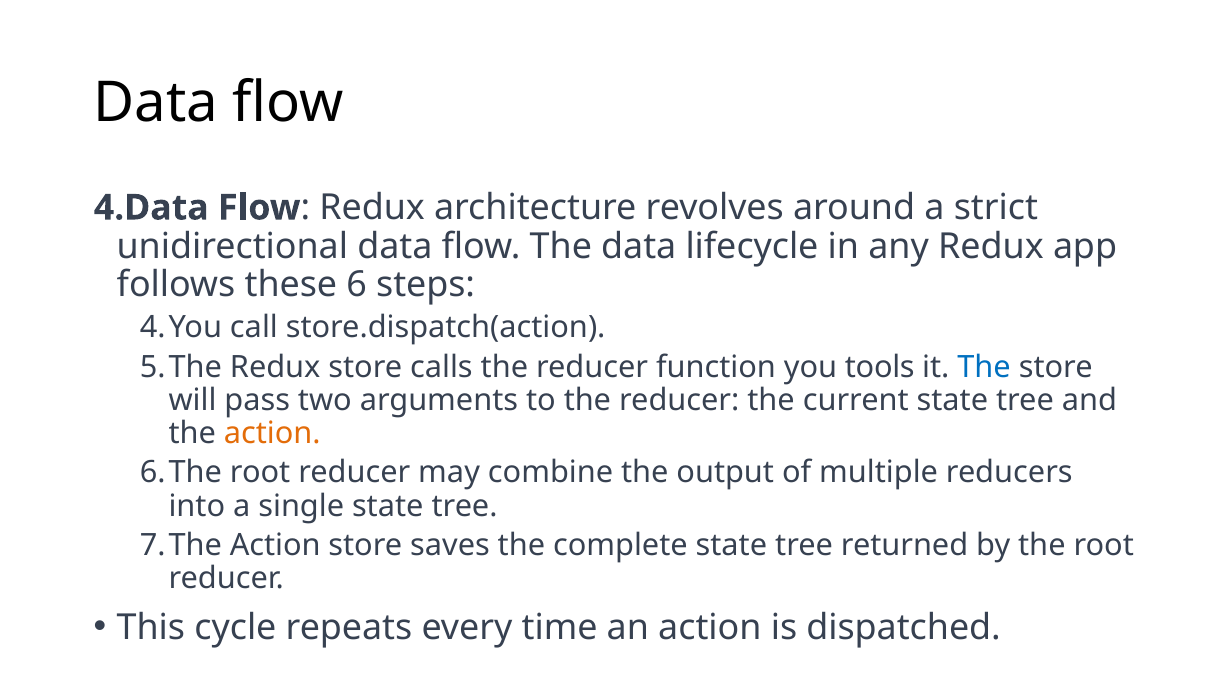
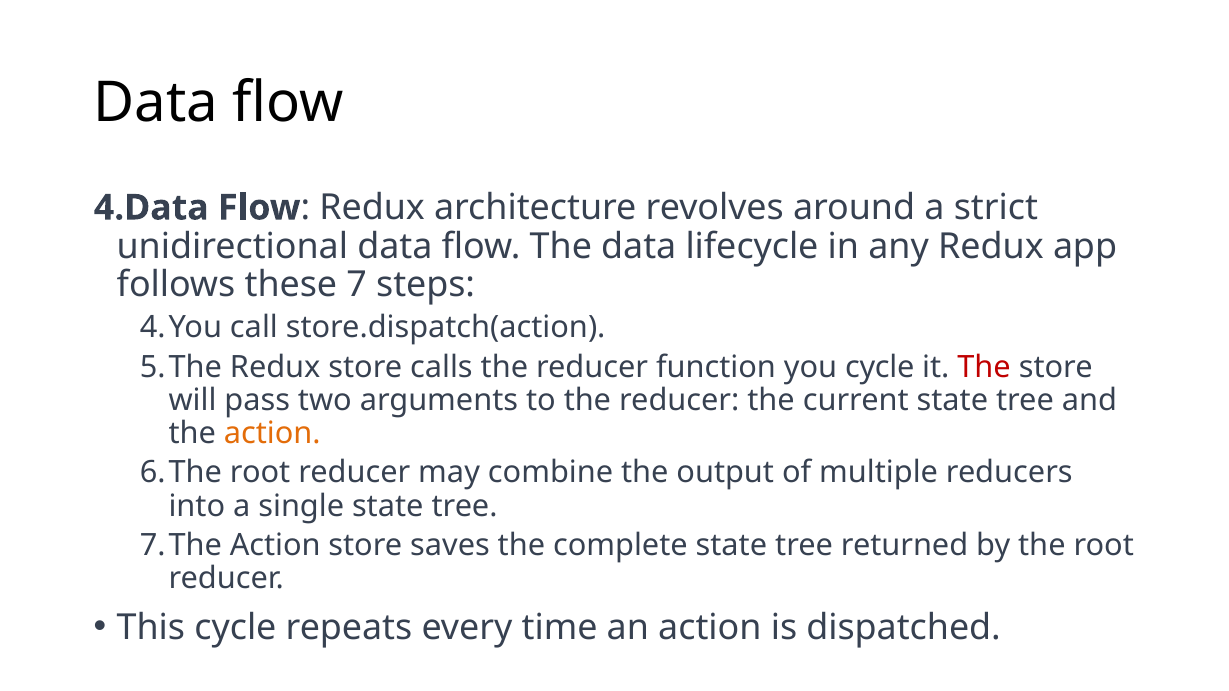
6: 6 -> 7
you tools: tools -> cycle
The at (984, 367) colour: blue -> red
